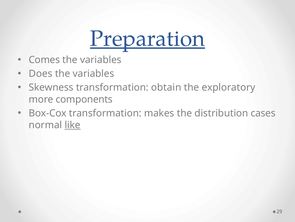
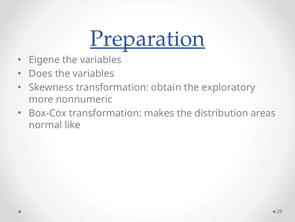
Comes: Comes -> Eigene
components: components -> nonnumeric
cases: cases -> areas
like underline: present -> none
